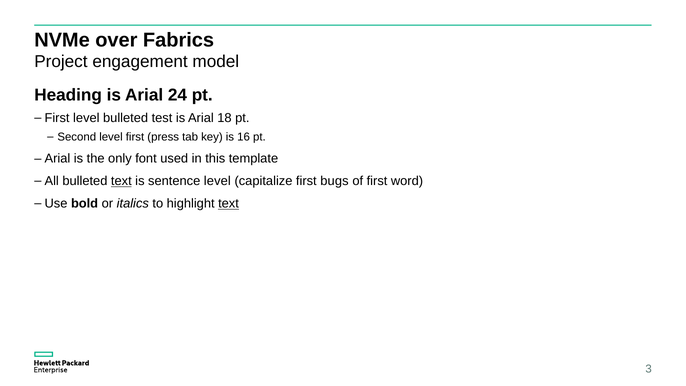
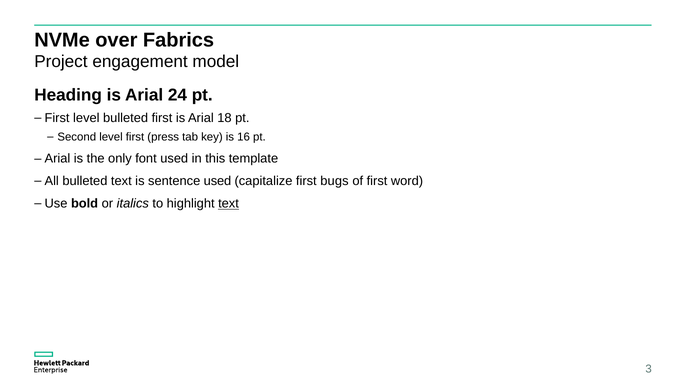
bulleted test: test -> first
text at (121, 181) underline: present -> none
sentence level: level -> used
